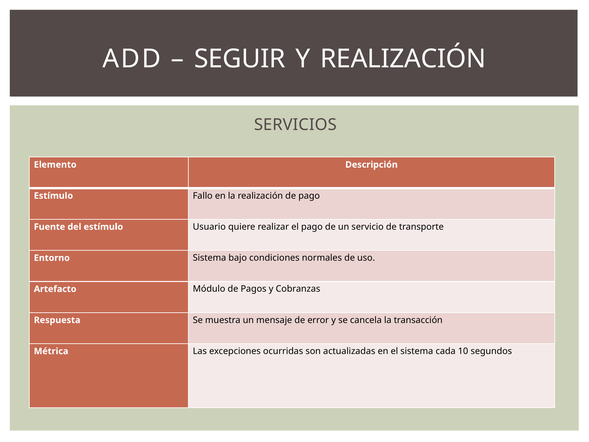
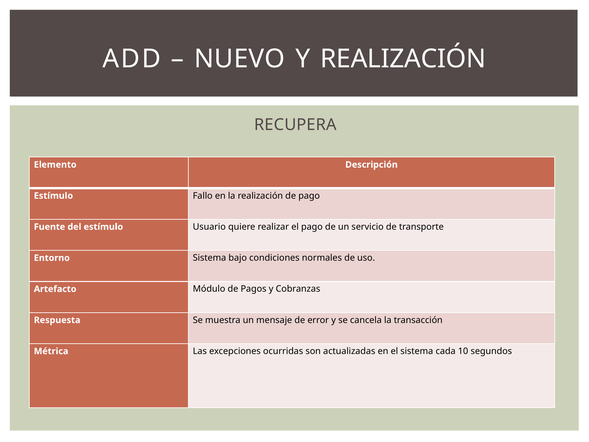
SEGUIR: SEGUIR -> NUEVO
SERVICIOS: SERVICIOS -> RECUPERA
